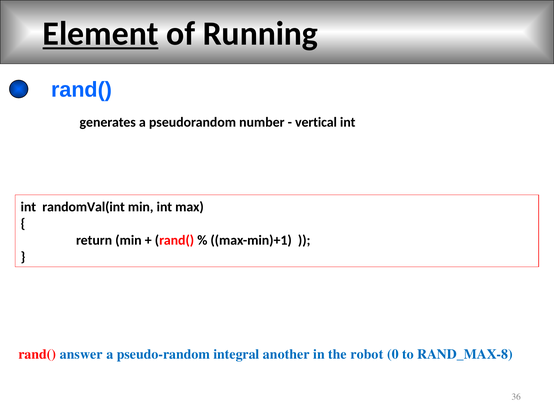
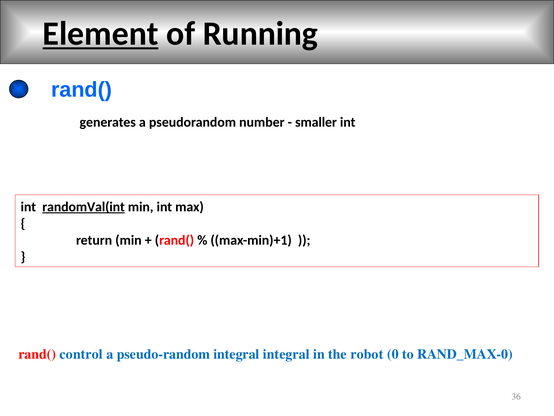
vertical: vertical -> smaller
randomVal(int underline: none -> present
answer: answer -> control
integral another: another -> integral
RAND_MAX-8: RAND_MAX-8 -> RAND_MAX-0
